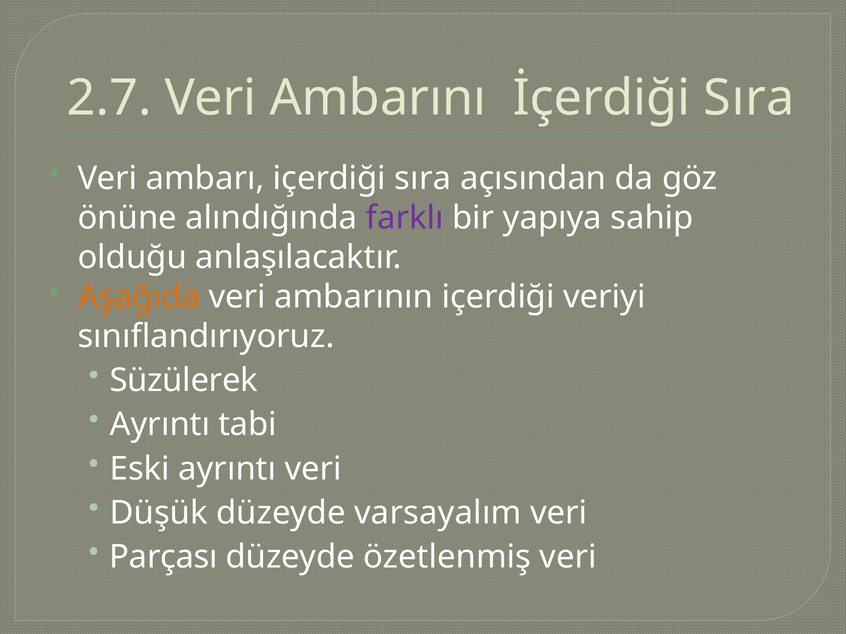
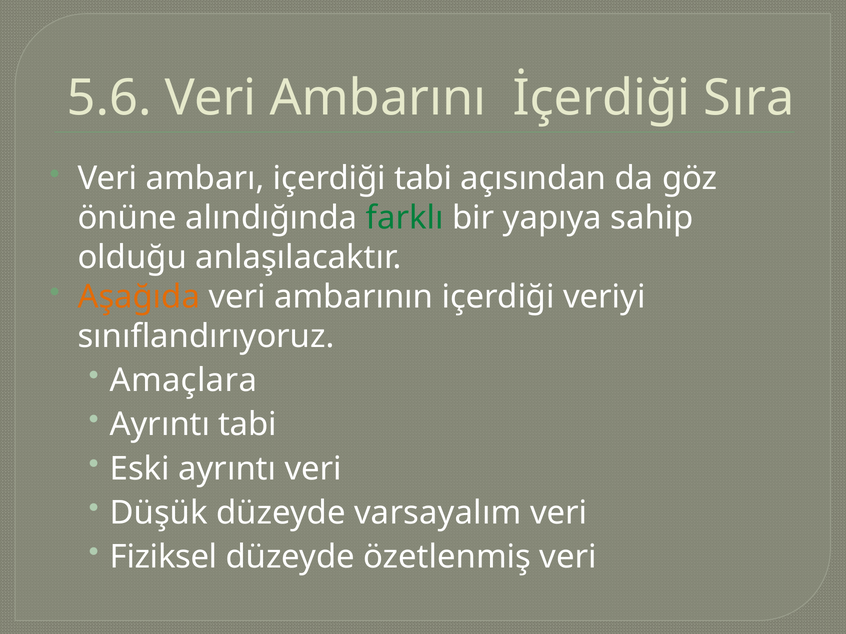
2.7: 2.7 -> 5.6
içerdiği sıra: sıra -> tabi
farklı colour: purple -> green
Süzülerek: Süzülerek -> Amaçlara
Parçası: Parçası -> Fiziksel
